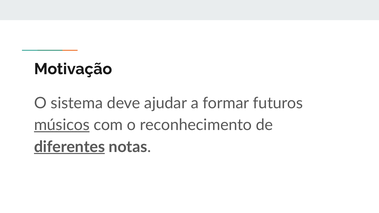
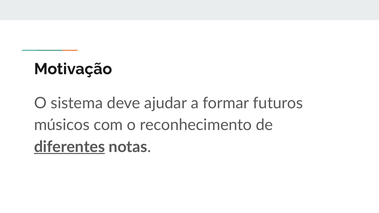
músicos underline: present -> none
